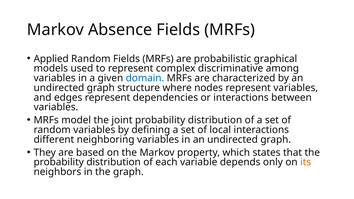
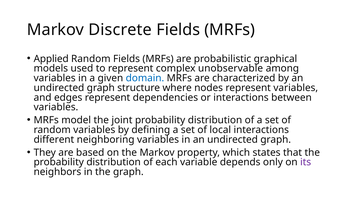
Absence: Absence -> Discrete
discriminative: discriminative -> unobservable
its colour: orange -> purple
